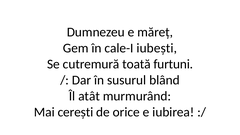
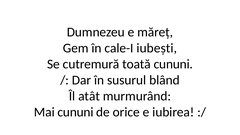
toată furtuni: furtuni -> cununi
Mai cerești: cerești -> cununi
